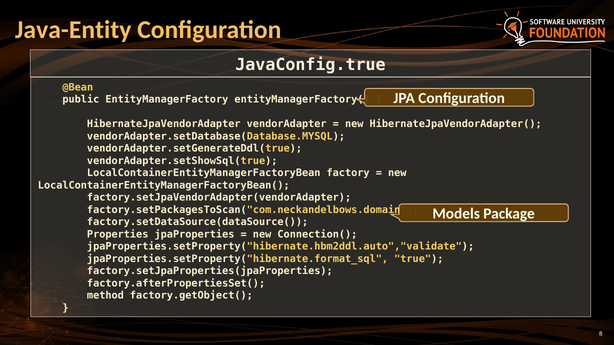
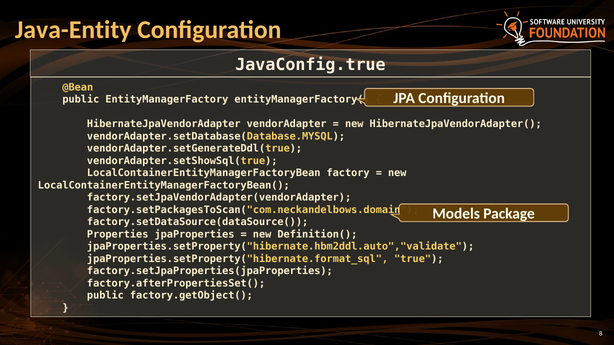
Connection(: Connection( -> Definition(
method at (105, 296): method -> public
